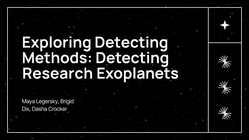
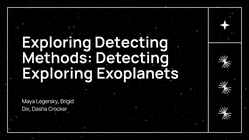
Research at (58, 74): Research -> Exploring
